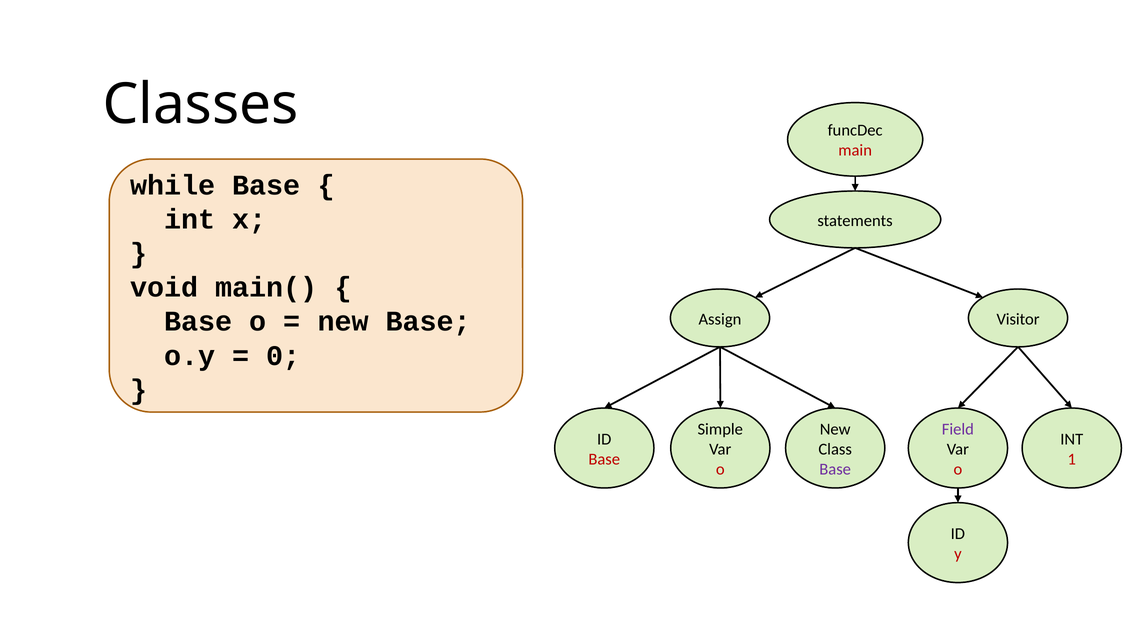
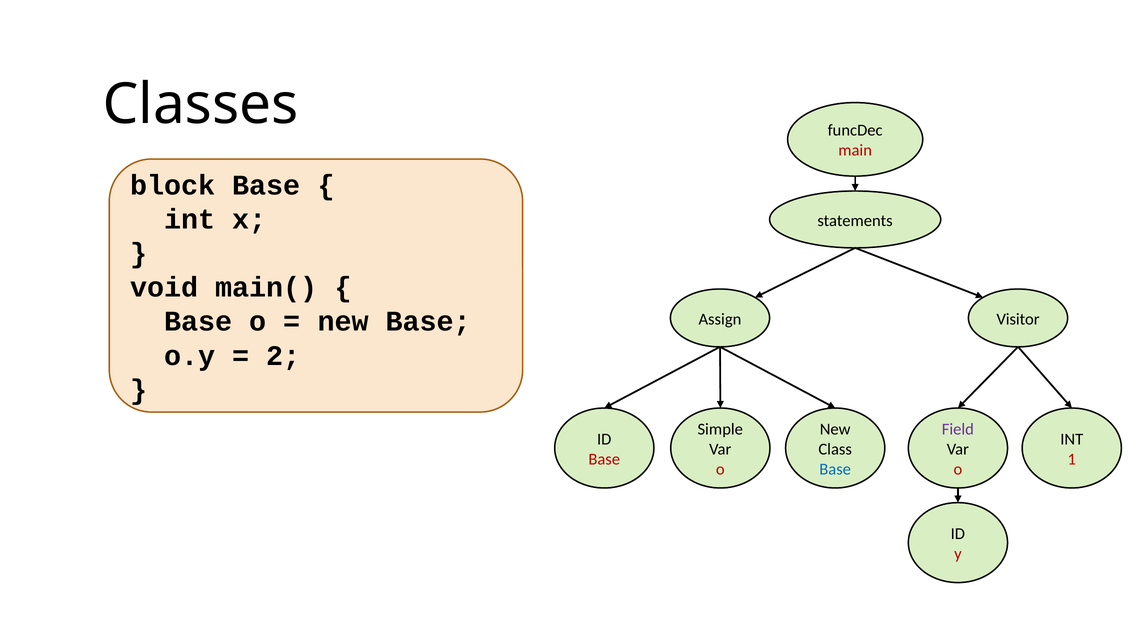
while: while -> block
0: 0 -> 2
Base at (835, 469) colour: purple -> blue
